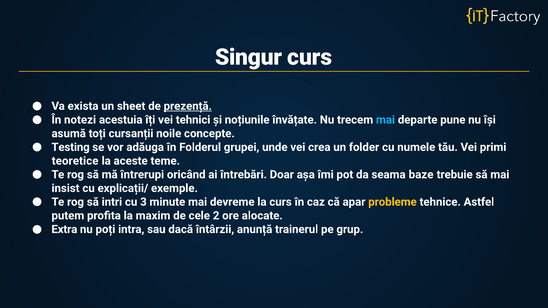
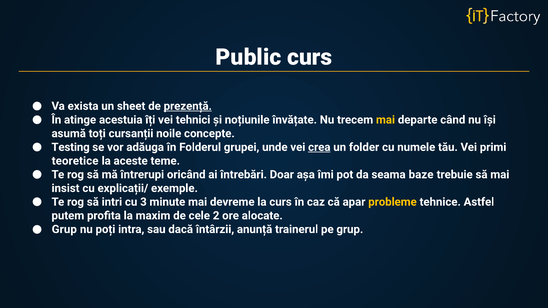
Singur: Singur -> Public
notezi: notezi -> atinge
mai at (385, 120) colour: light blue -> yellow
pune: pune -> când
crea underline: none -> present
Extra at (64, 229): Extra -> Grup
